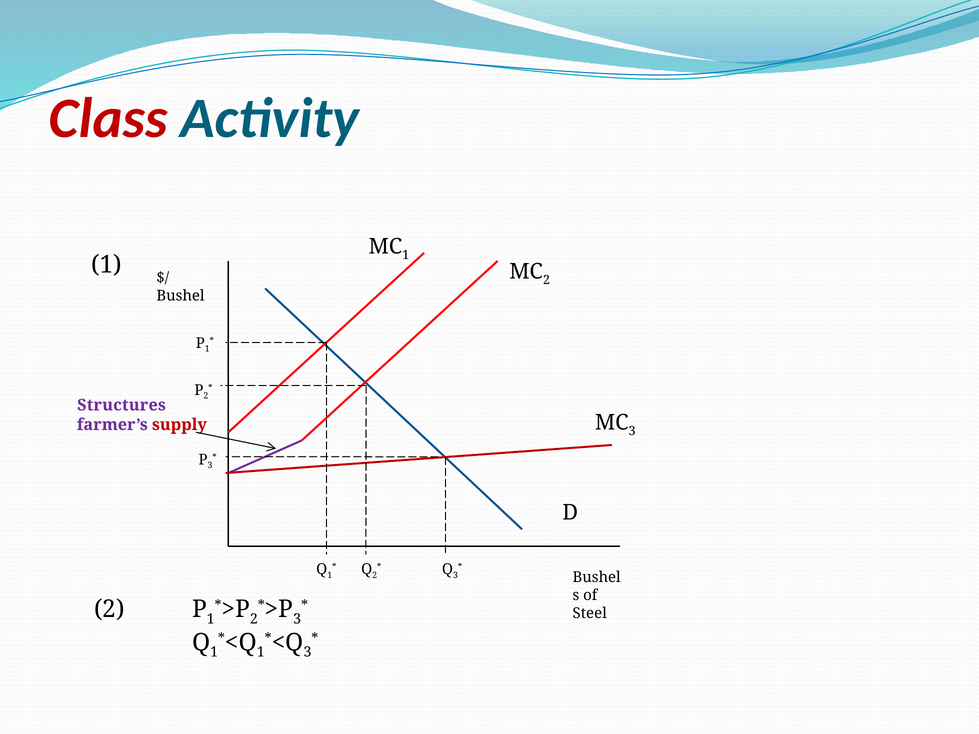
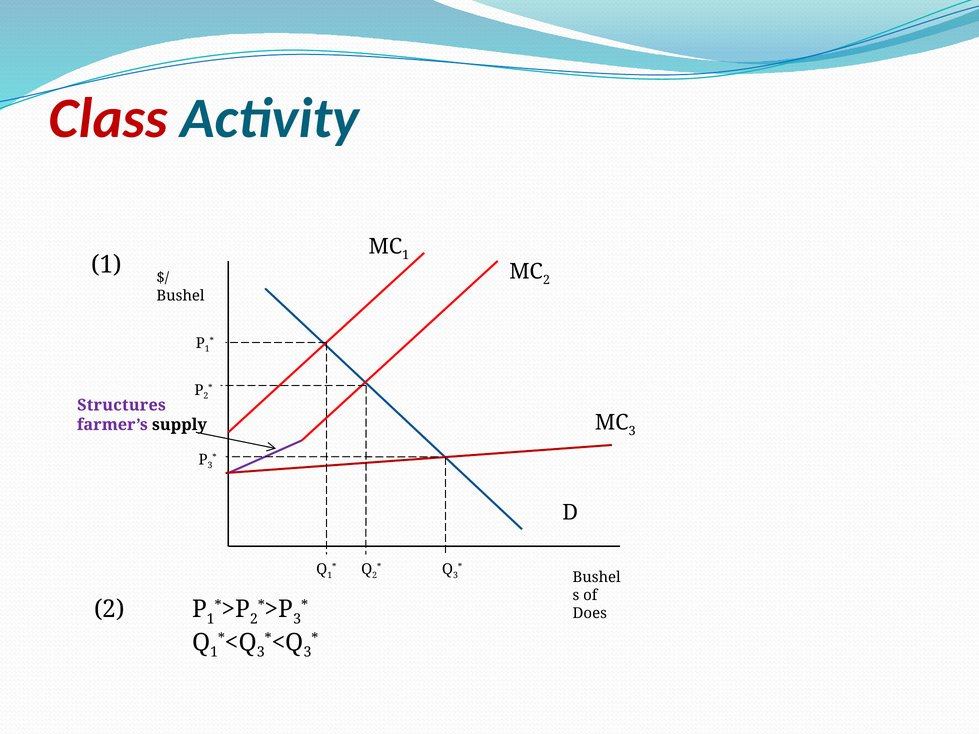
supply colour: red -> black
Steel: Steel -> Does
1 at (261, 652): 1 -> 3
